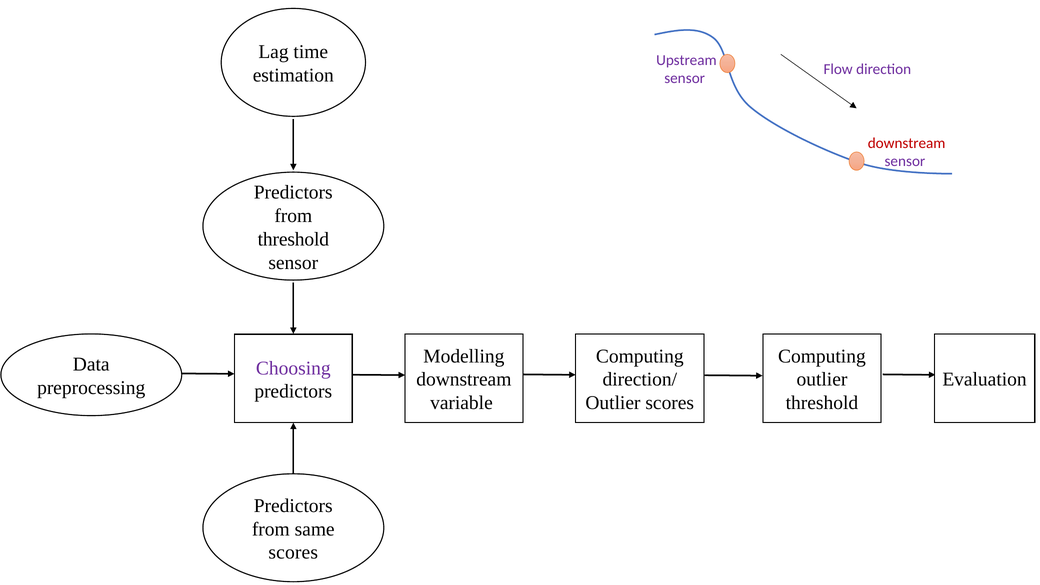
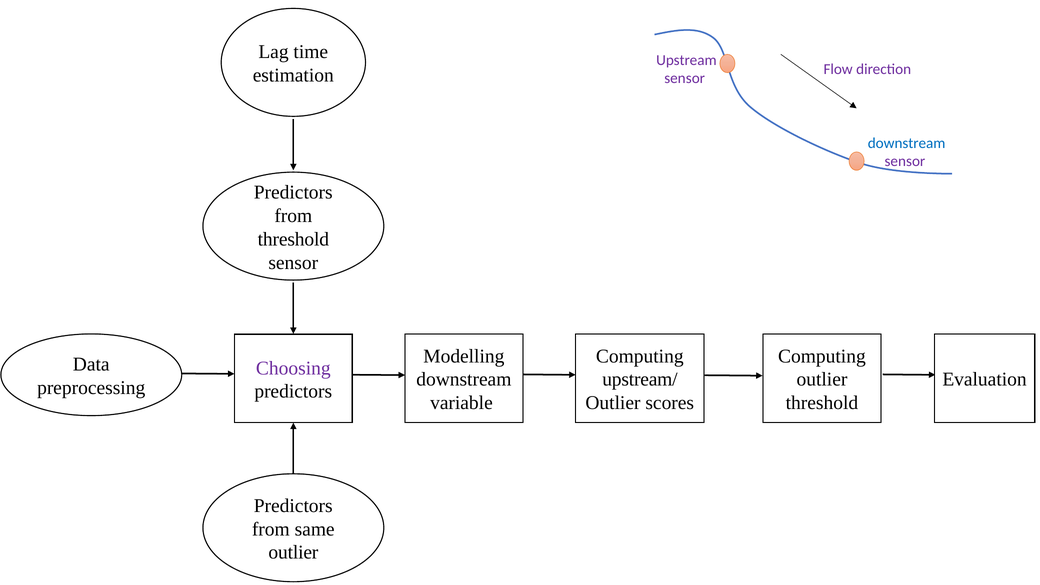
downstream at (907, 143) colour: red -> blue
direction/: direction/ -> upstream/
scores at (293, 552): scores -> outlier
